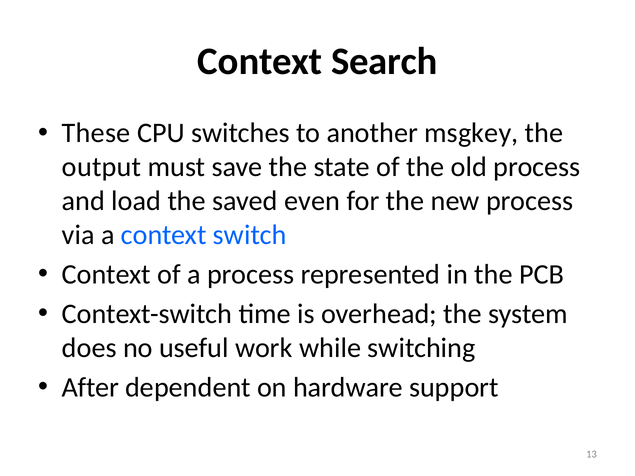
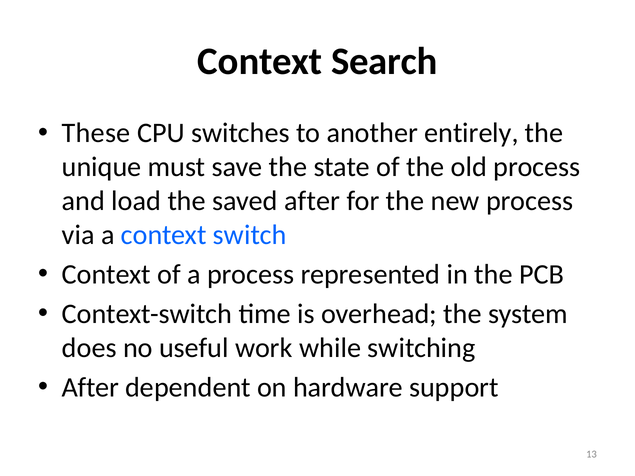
msgkey: msgkey -> entirely
output: output -> unique
saved even: even -> after
